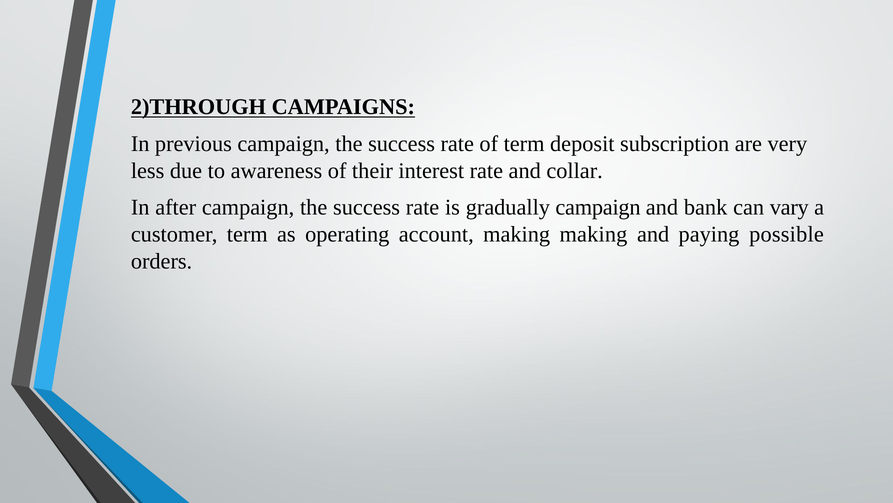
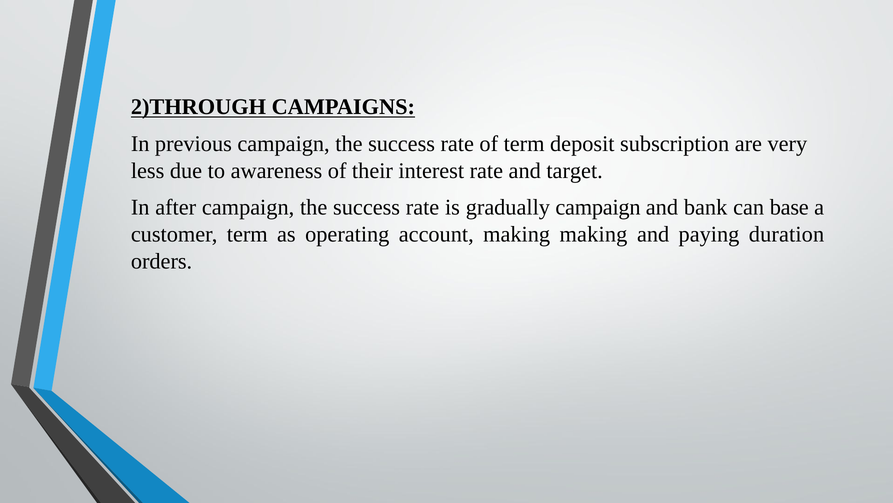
collar: collar -> target
vary: vary -> base
possible: possible -> duration
